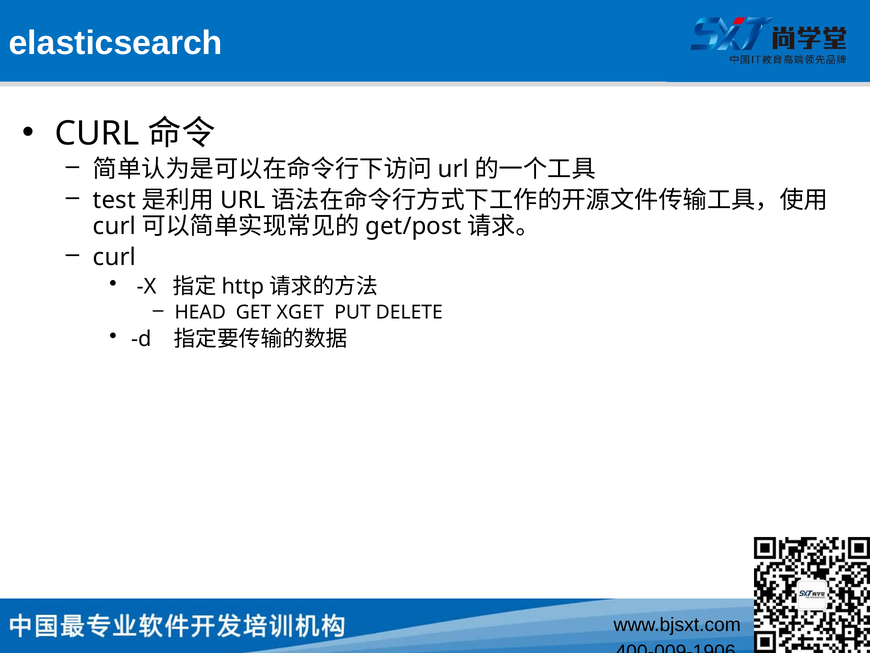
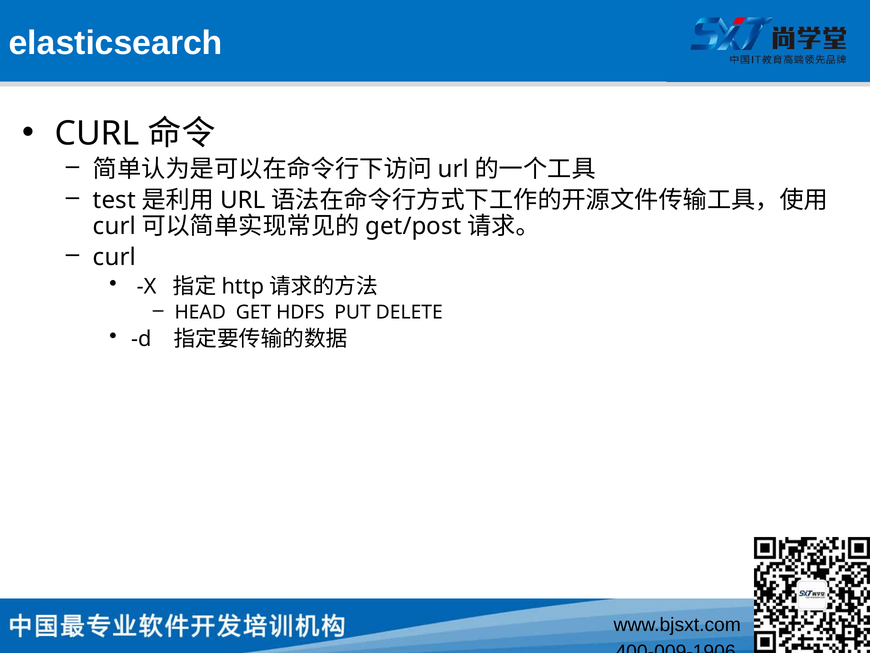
XGET: XGET -> HDFS
